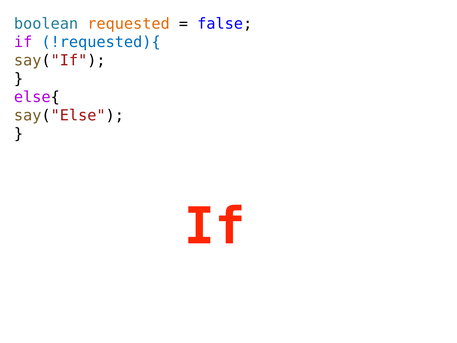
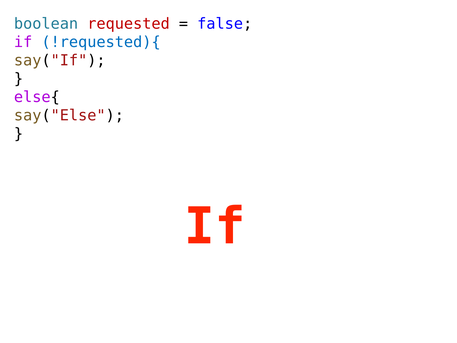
requested colour: orange -> red
